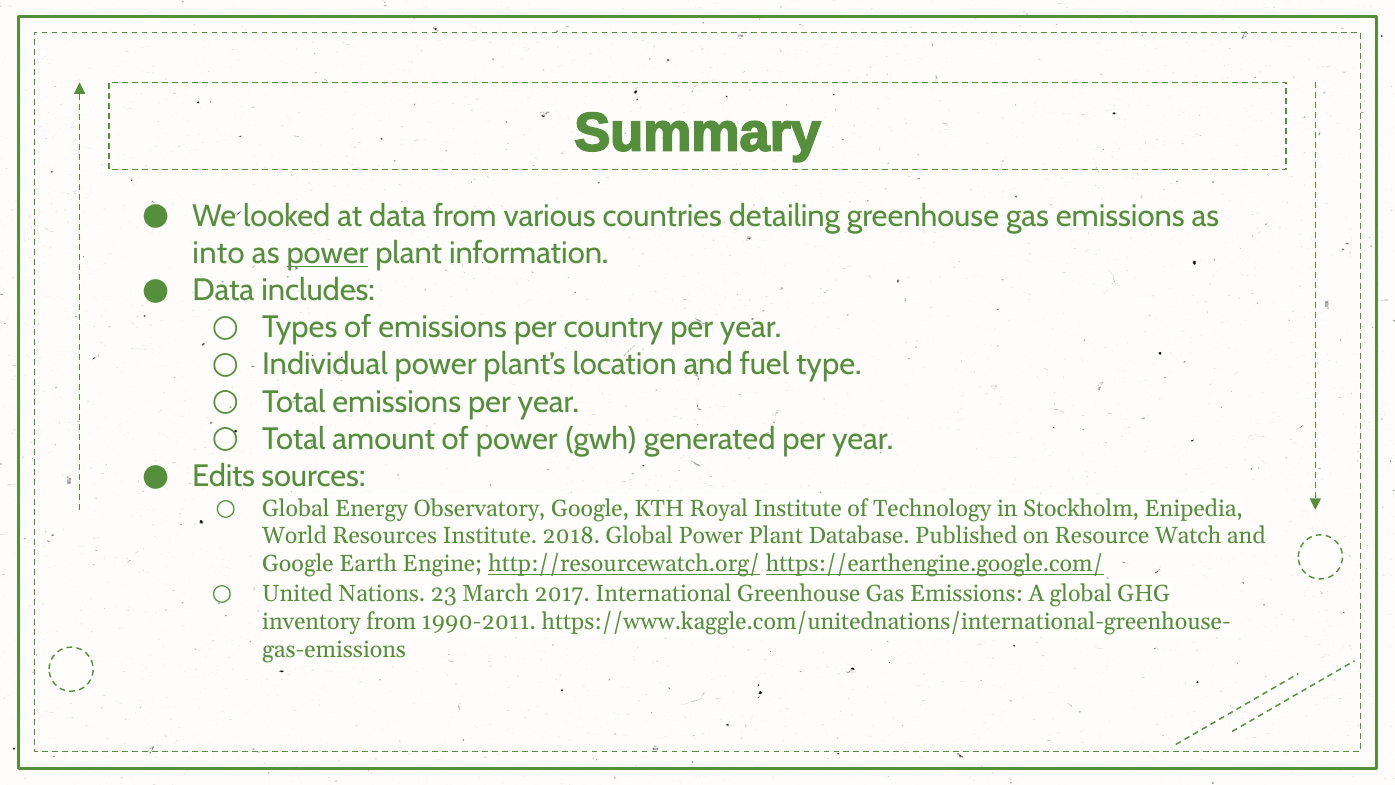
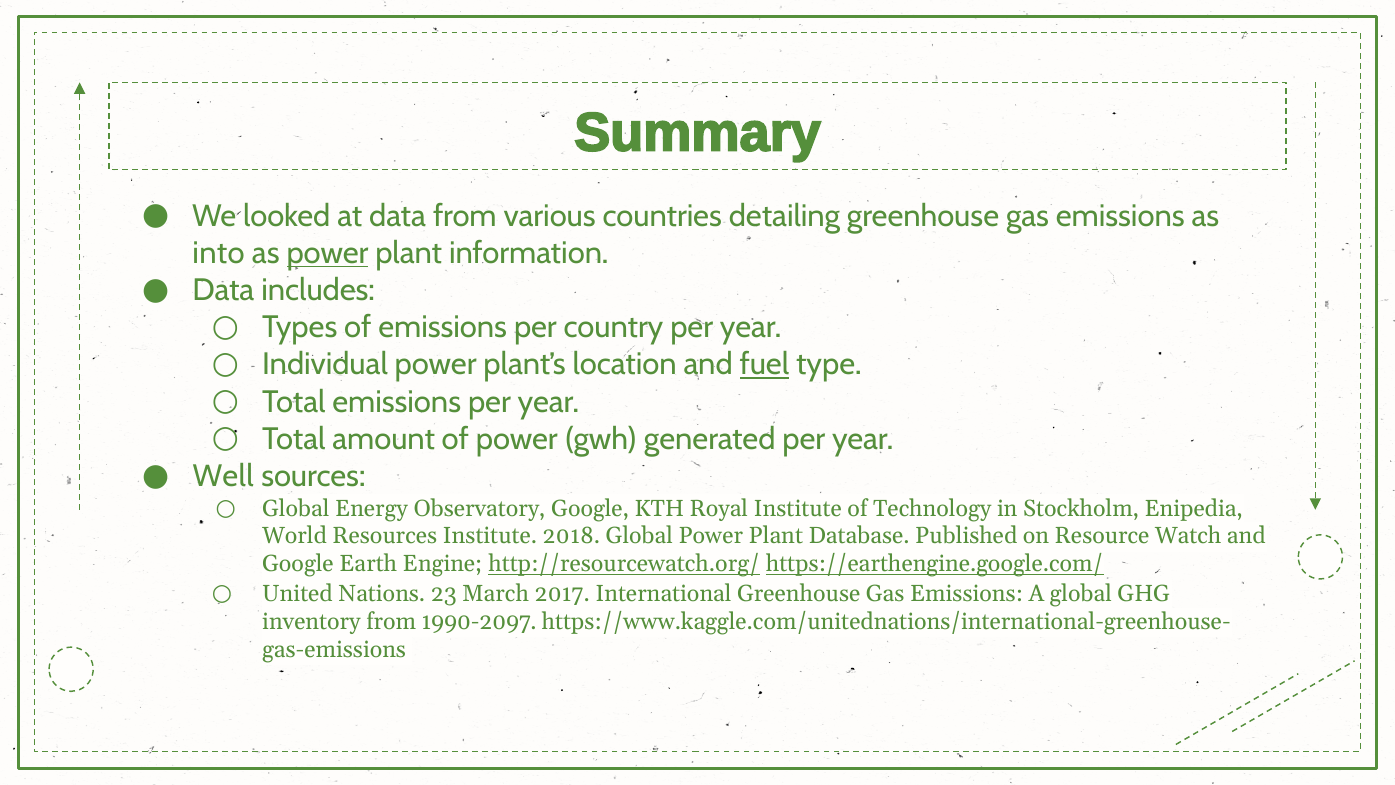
fuel underline: none -> present
Edits: Edits -> Well
1990-2011: 1990-2011 -> 1990-2097
